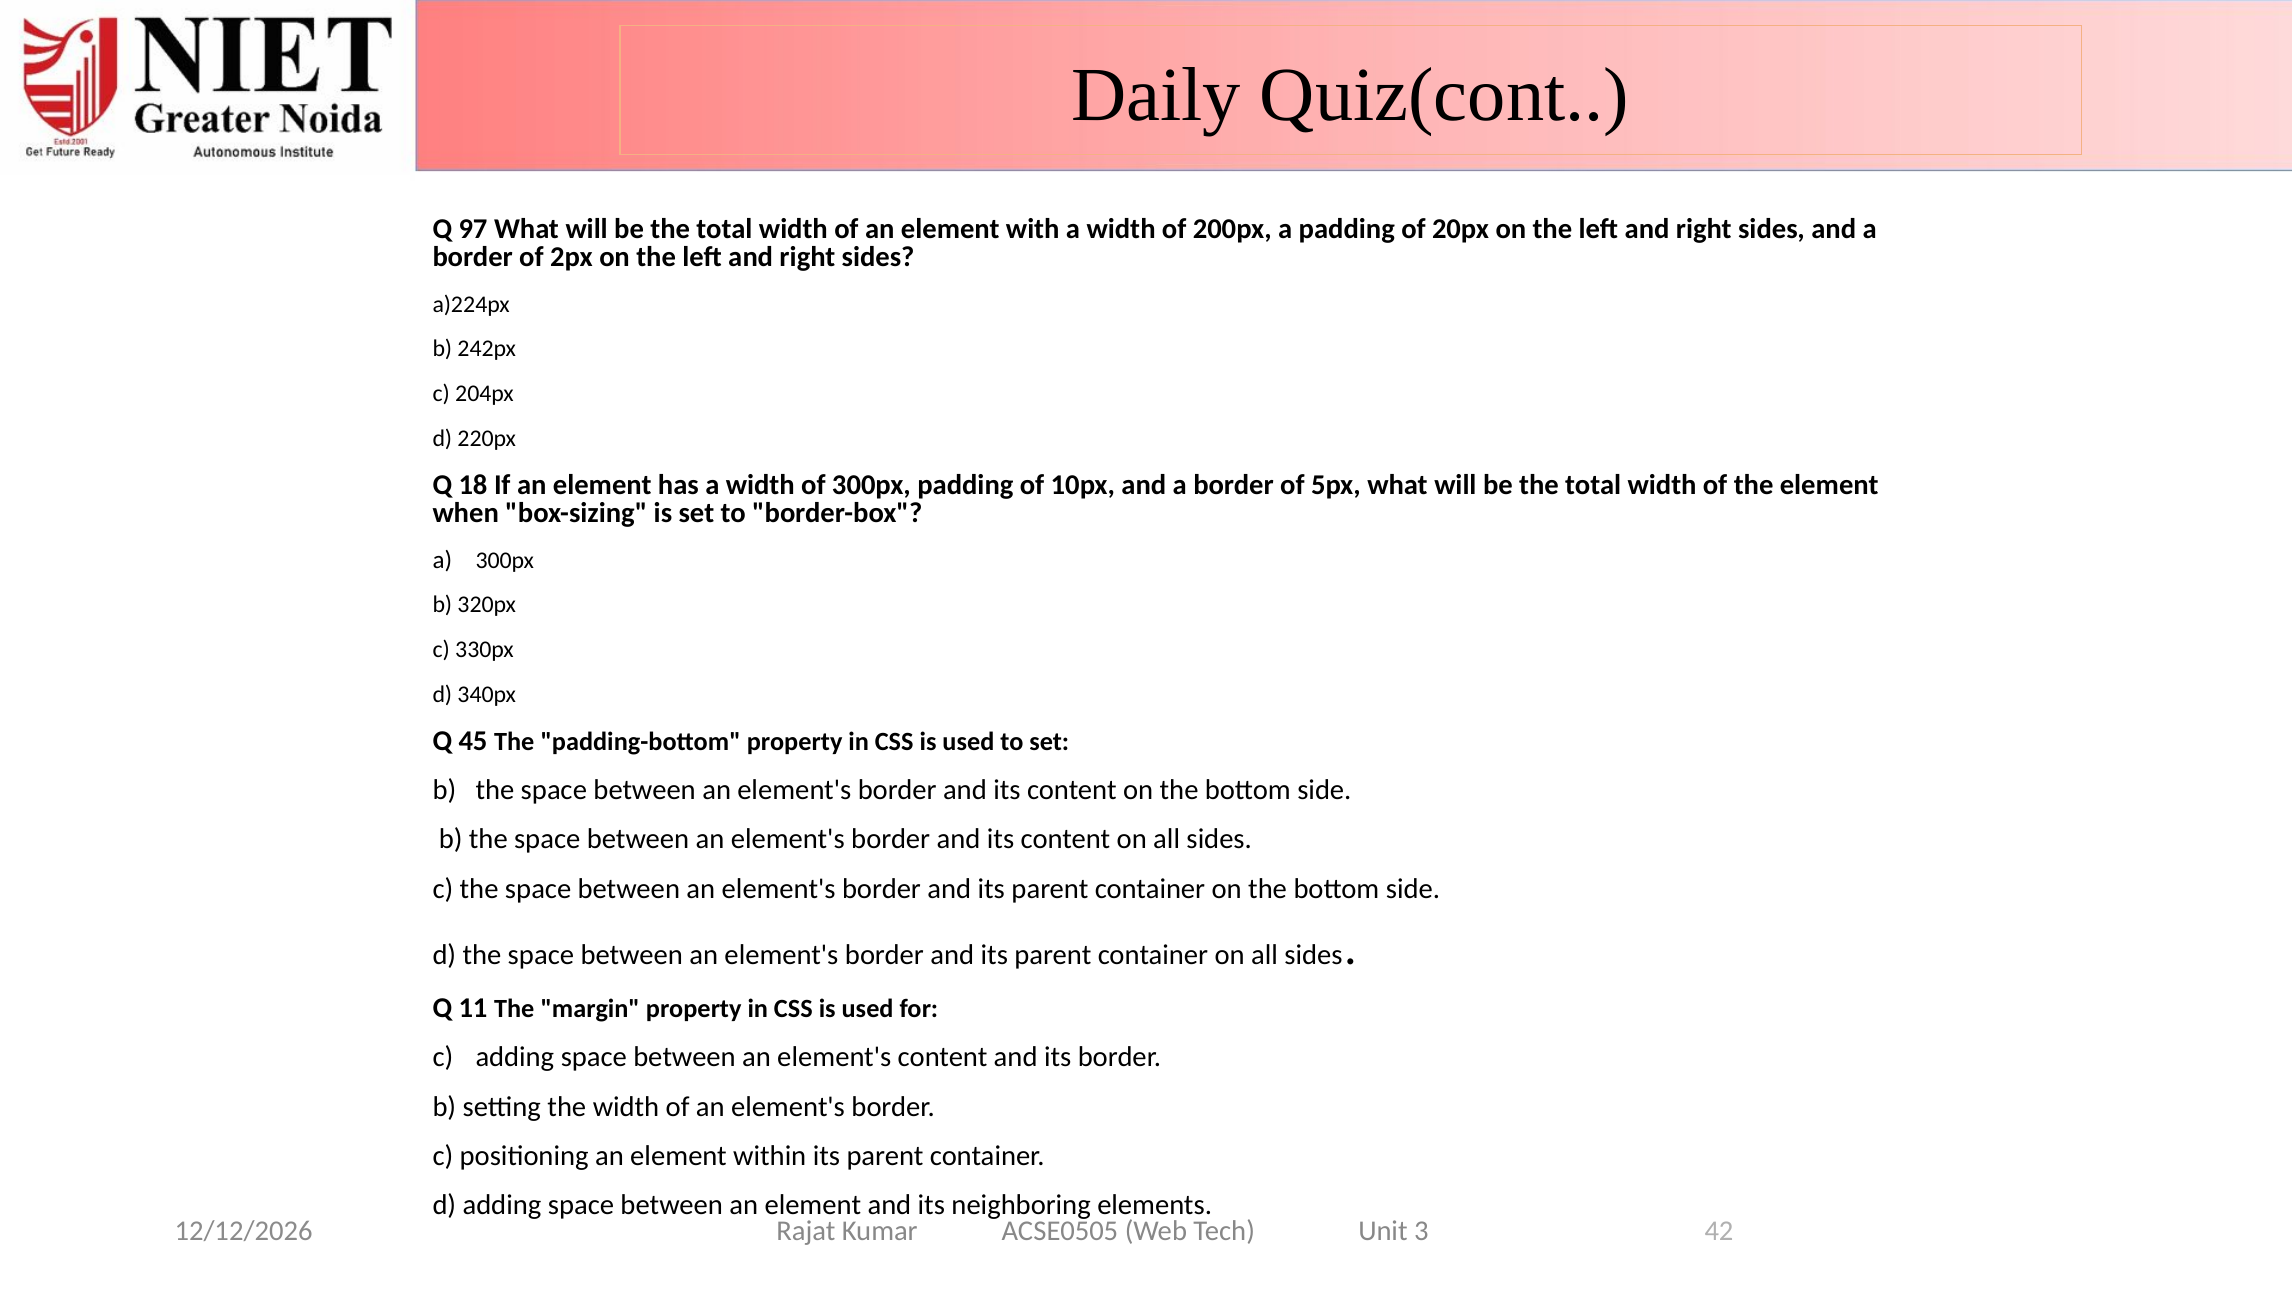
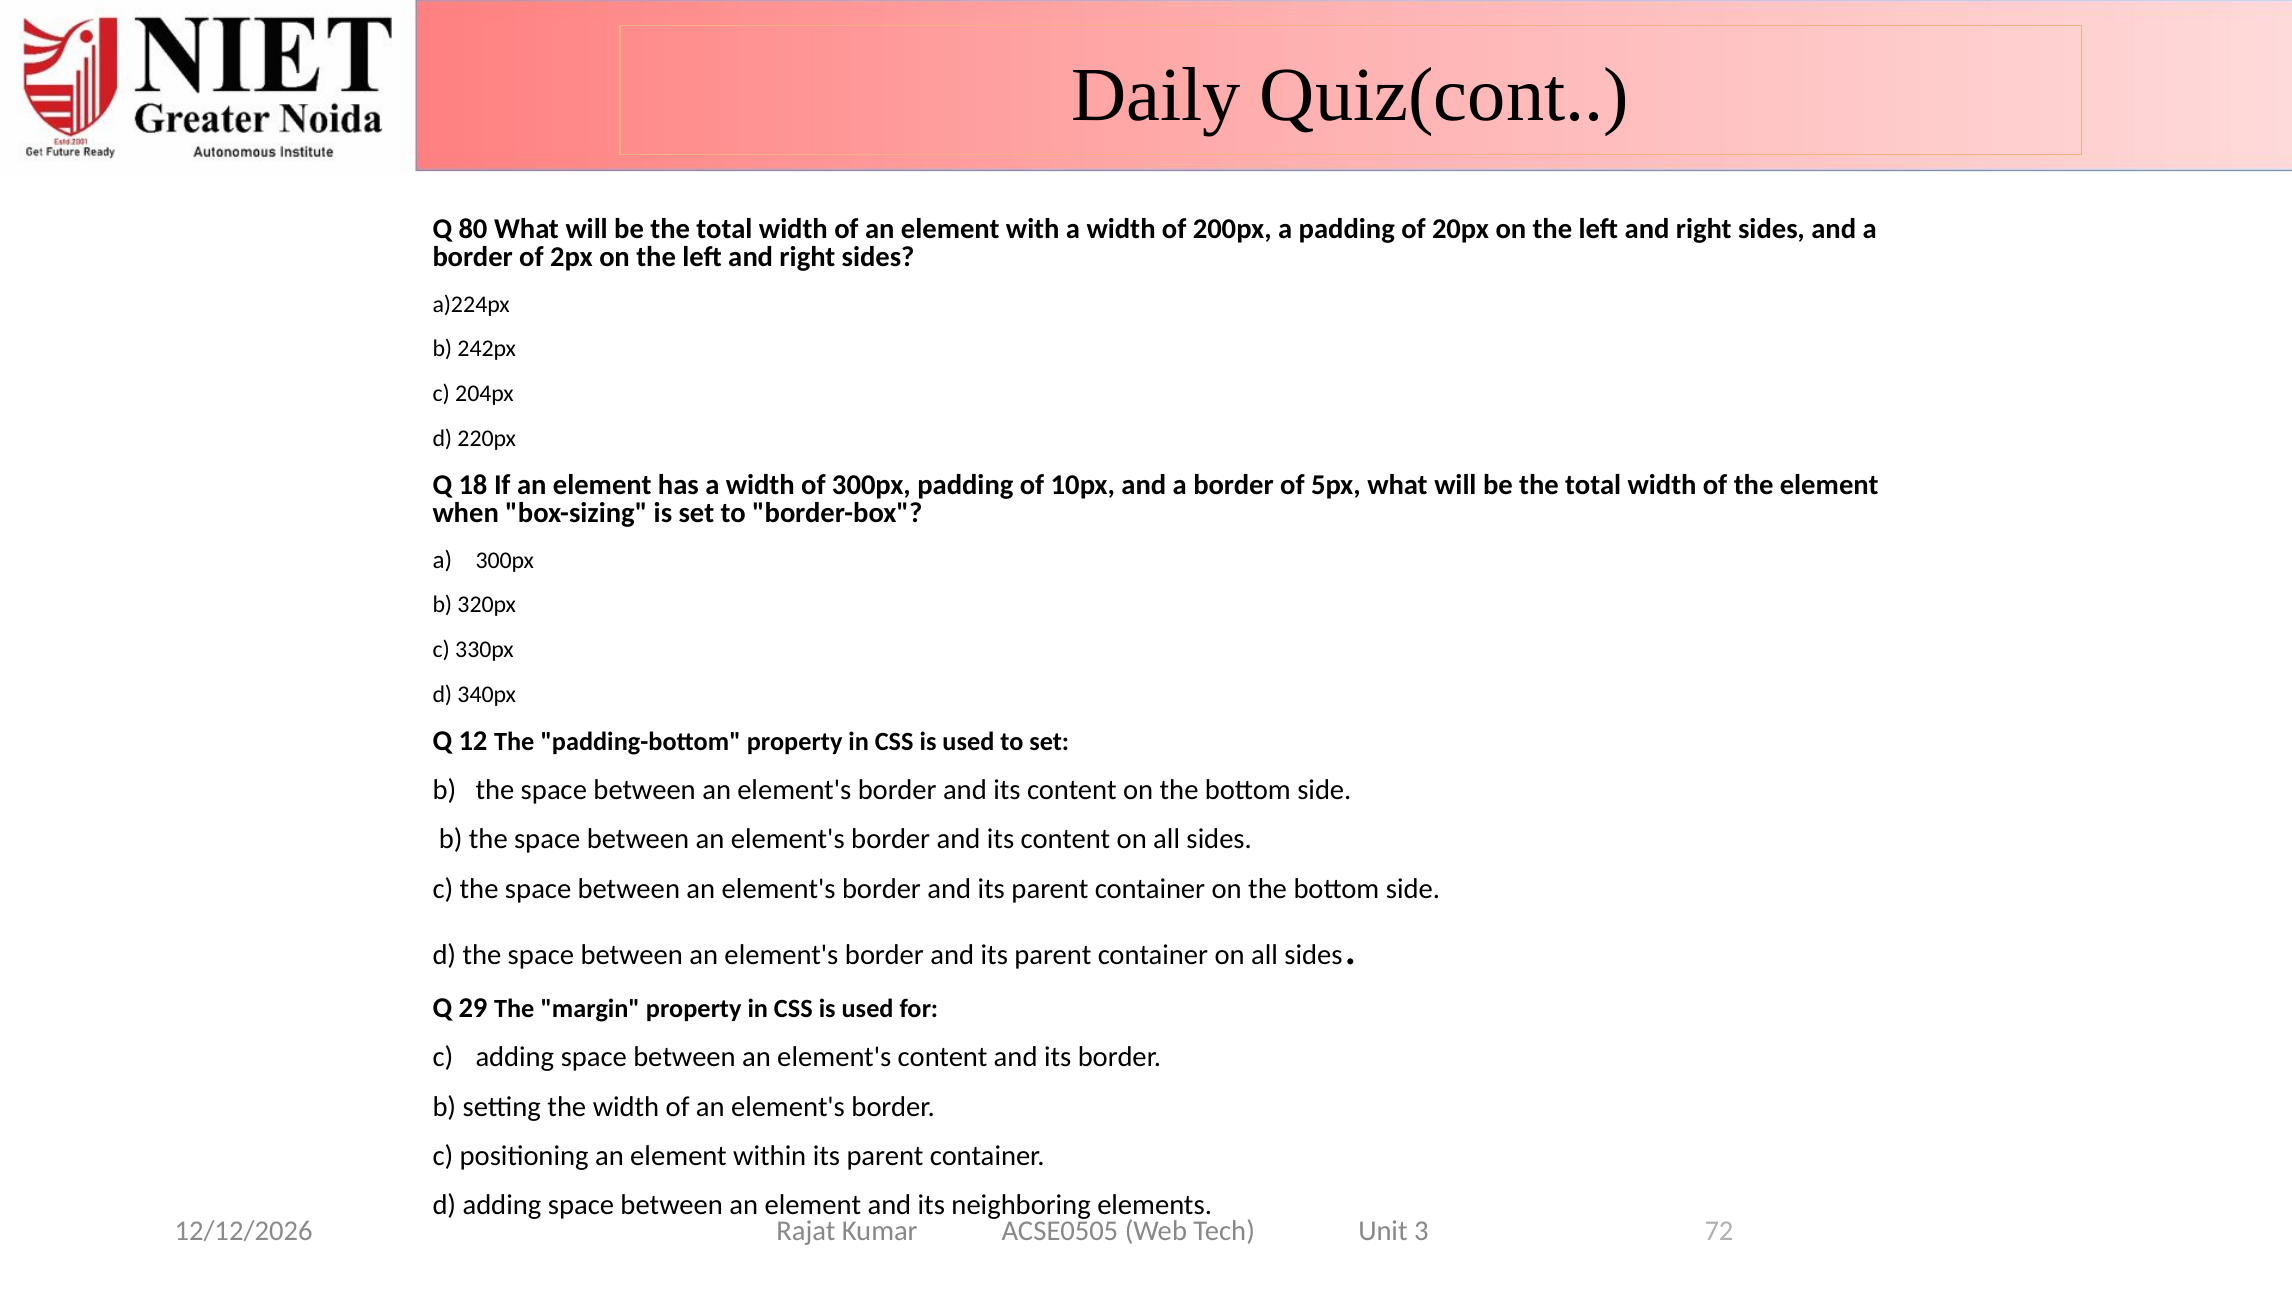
97: 97 -> 80
45: 45 -> 12
11: 11 -> 29
42: 42 -> 72
